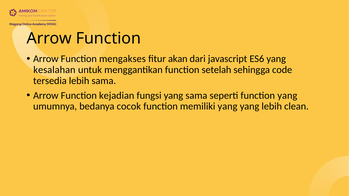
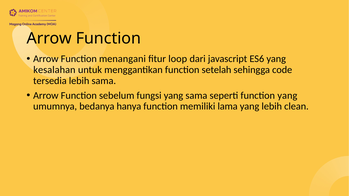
mengakses: mengakses -> menangani
akan: akan -> loop
kejadian: kejadian -> sebelum
cocok: cocok -> hanya
memiliki yang: yang -> lama
